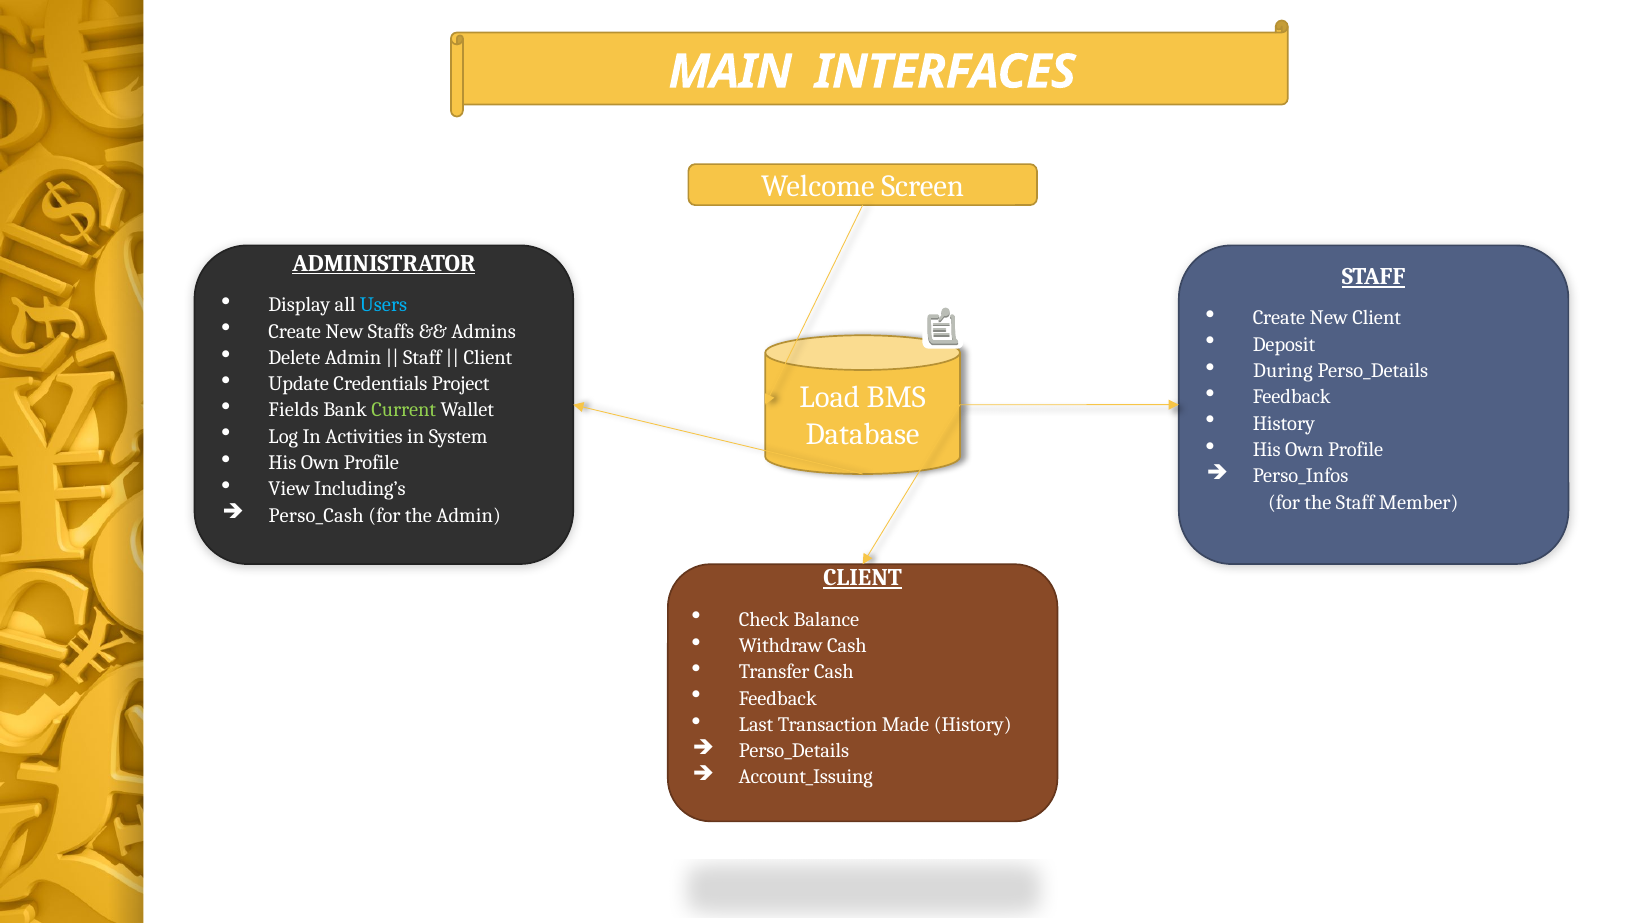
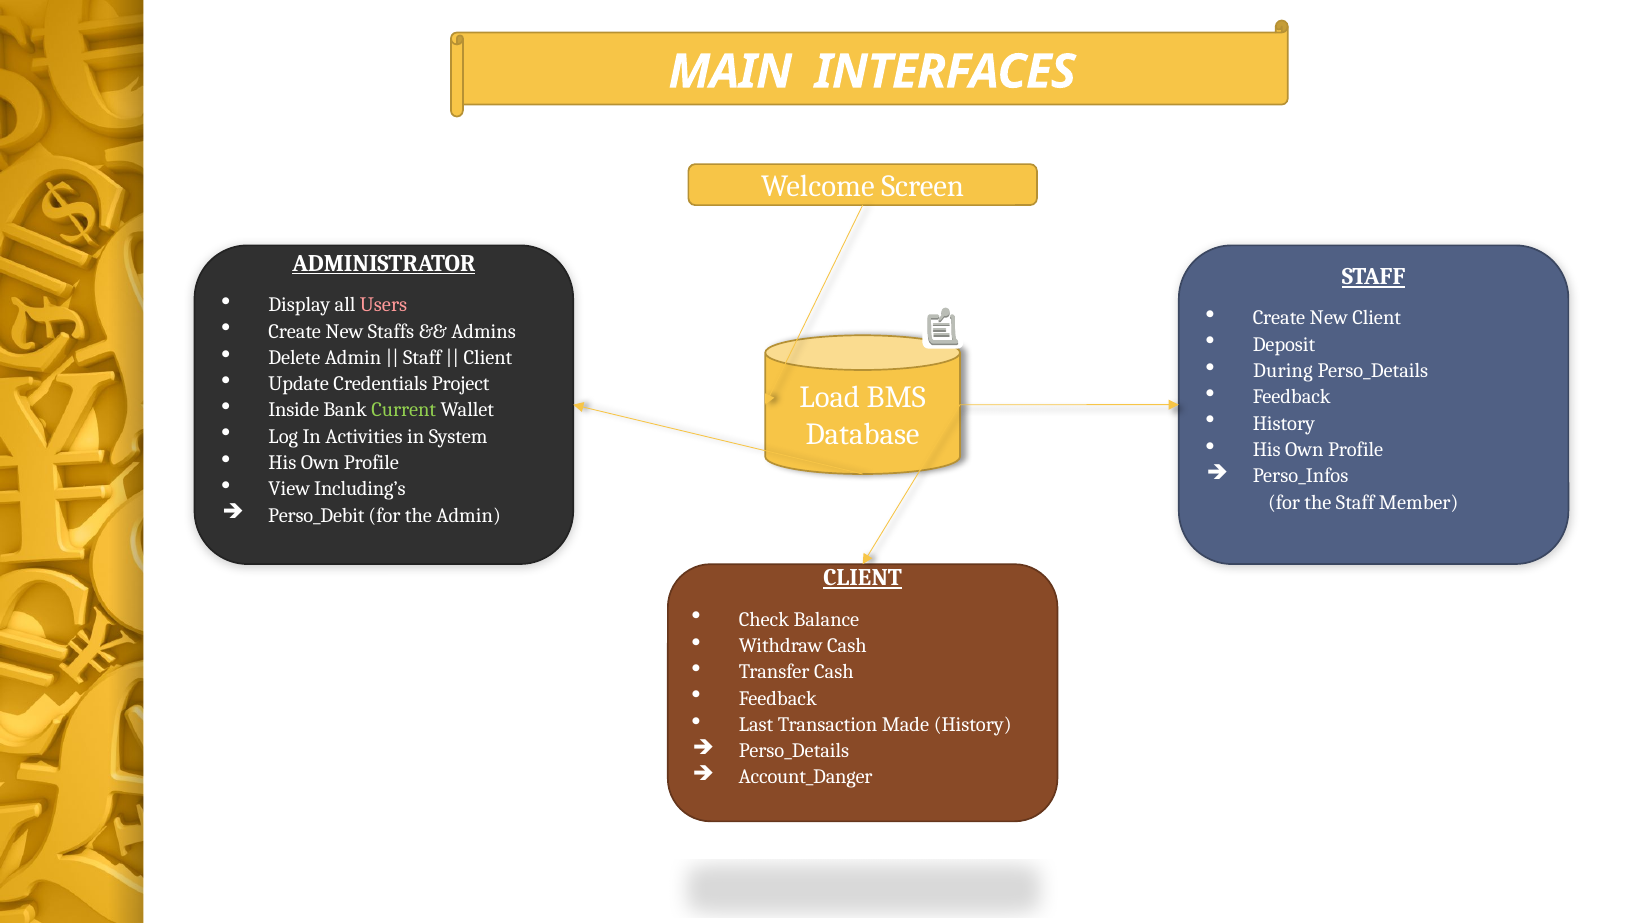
Users colour: light blue -> pink
Fields: Fields -> Inside
Perso_Cash: Perso_Cash -> Perso_Debit
Account_Issuing: Account_Issuing -> Account_Danger
